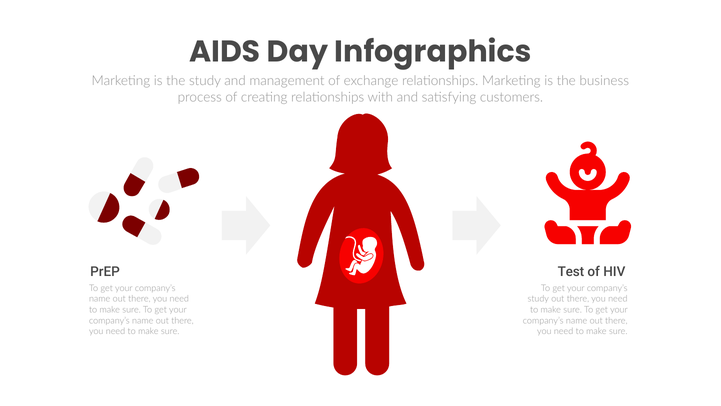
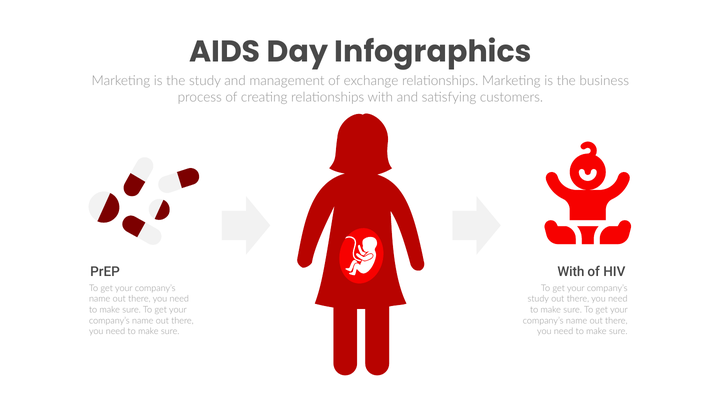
Test at (571, 272): Test -> With
